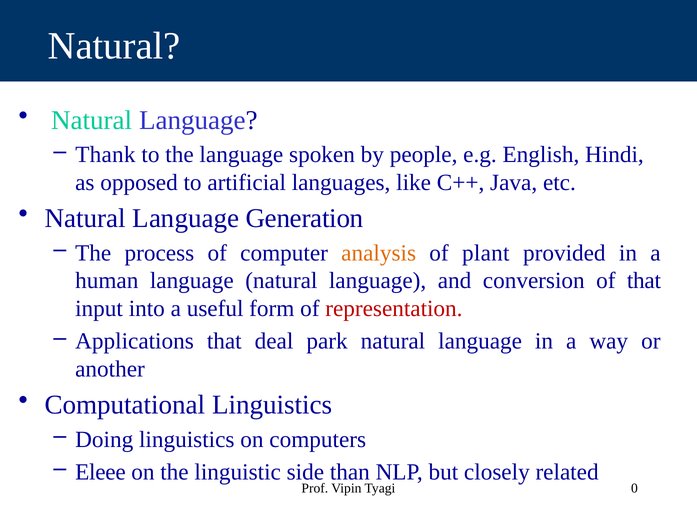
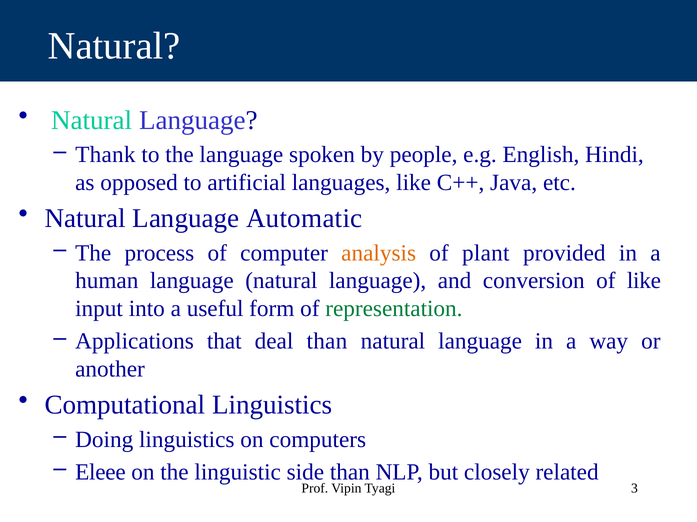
Generation: Generation -> Automatic
of that: that -> like
representation colour: red -> green
deal park: park -> than
0: 0 -> 3
